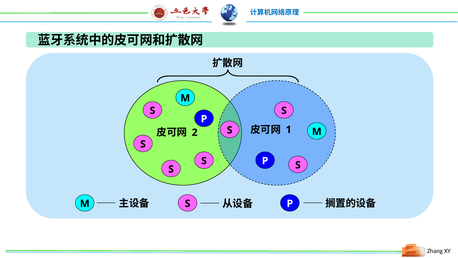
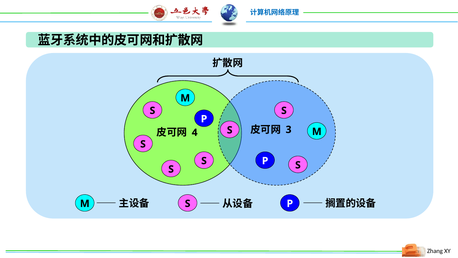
1: 1 -> 3
2: 2 -> 4
